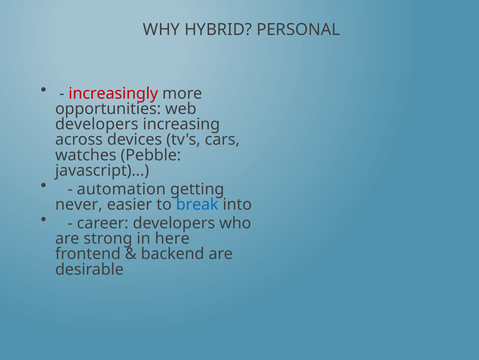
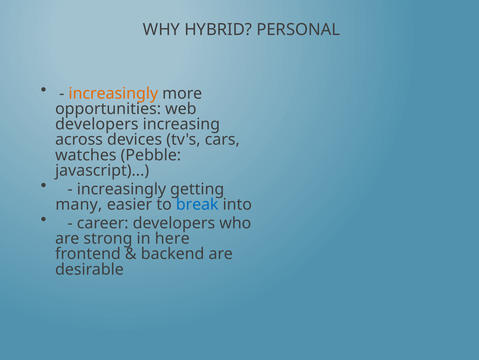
increasingly at (113, 93) colour: red -> orange
automation at (121, 189): automation -> increasingly
never: never -> many
